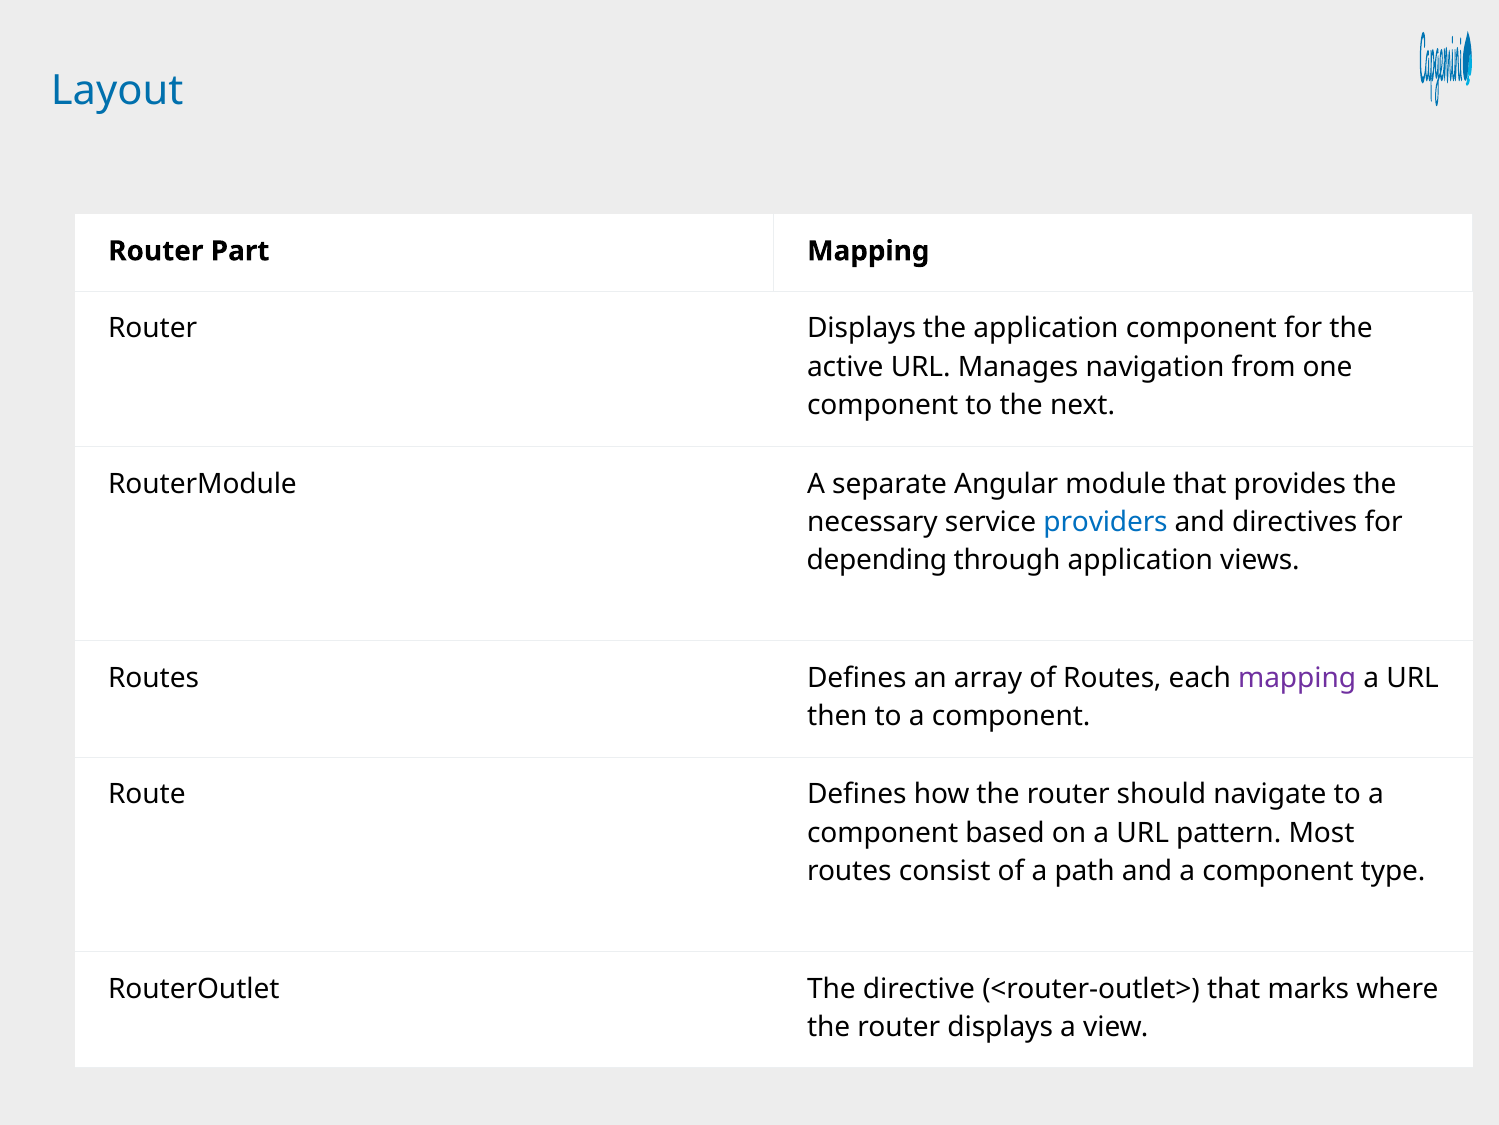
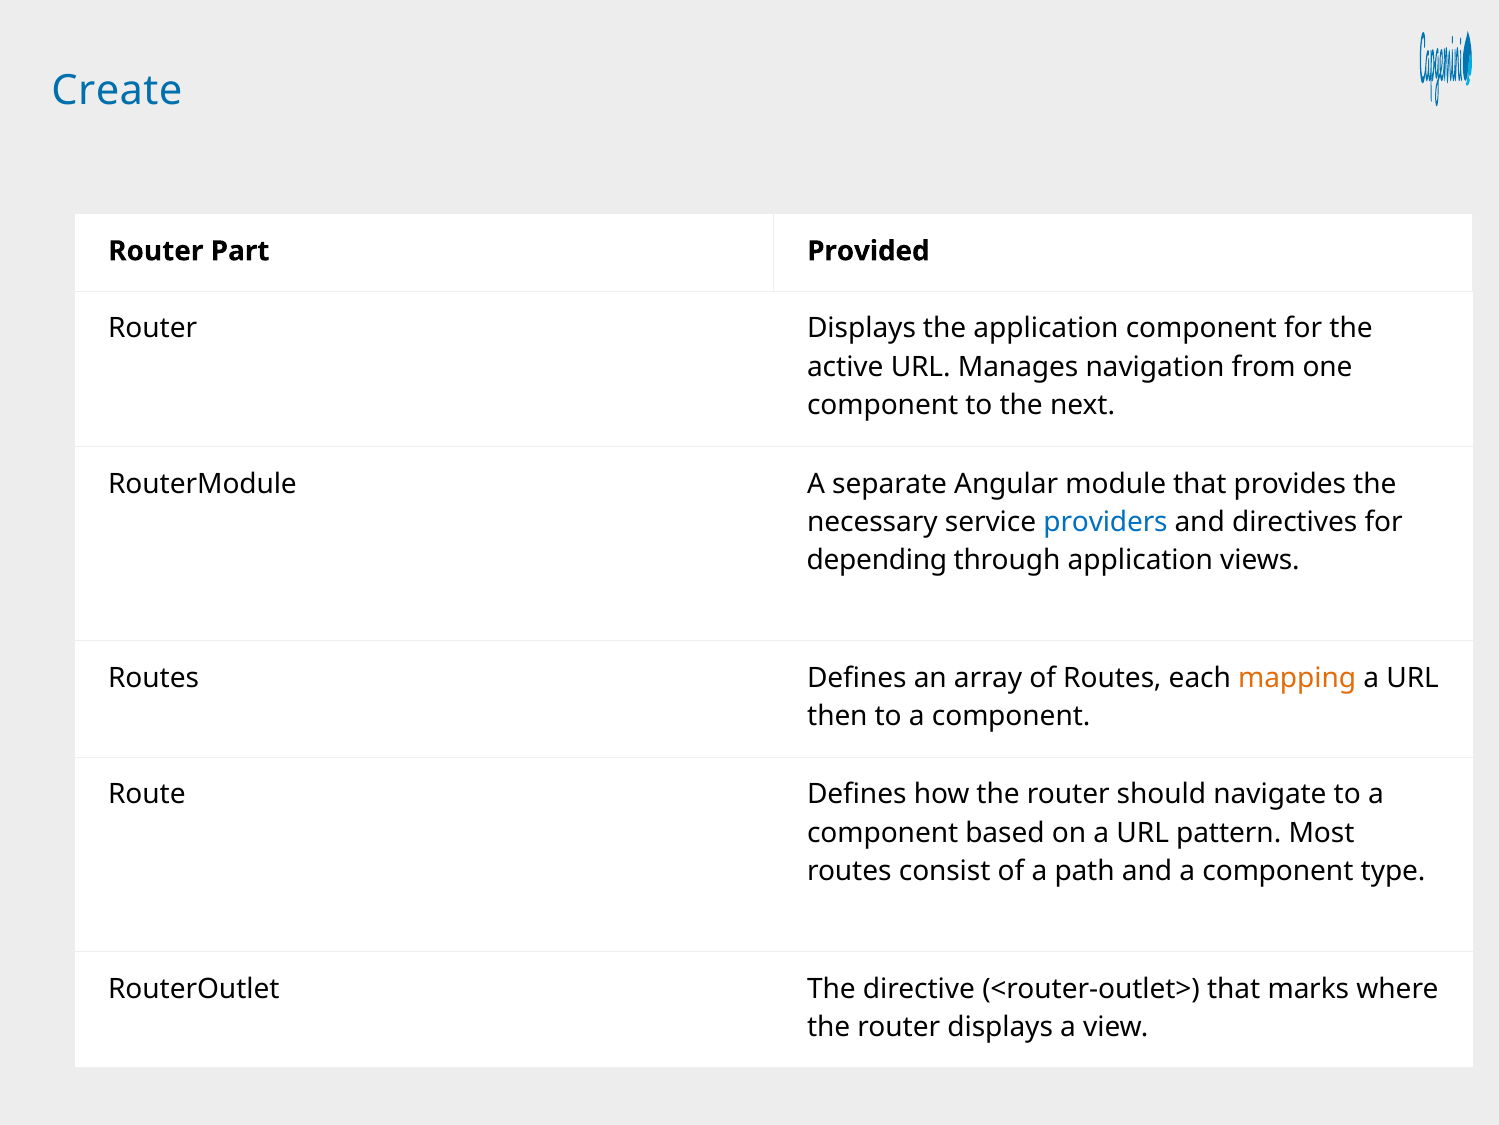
Layout: Layout -> Create
Part Mapping: Mapping -> Provided
mapping at (1297, 678) colour: purple -> orange
